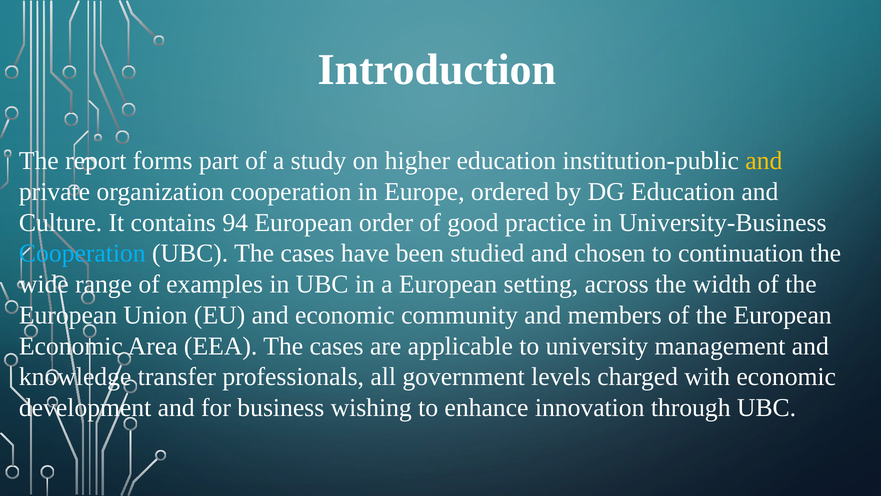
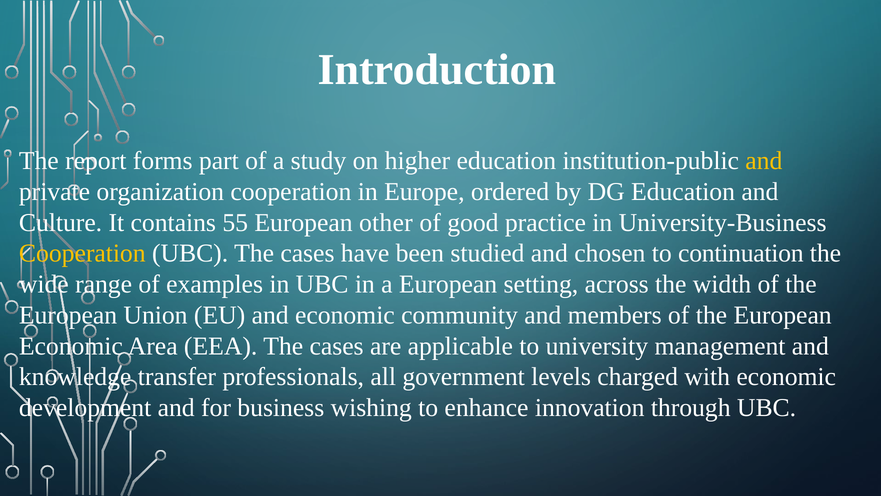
94: 94 -> 55
order: order -> other
Cooperation at (82, 253) colour: light blue -> yellow
